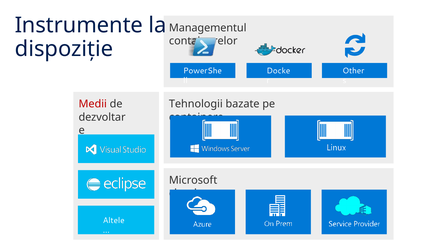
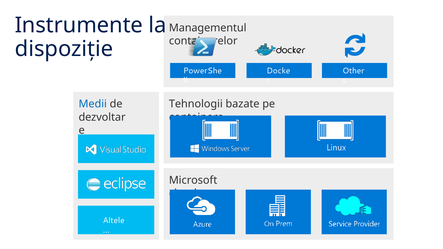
Medii colour: red -> blue
